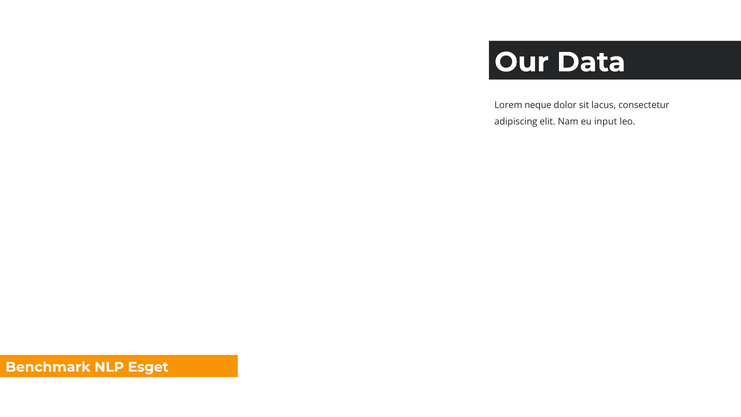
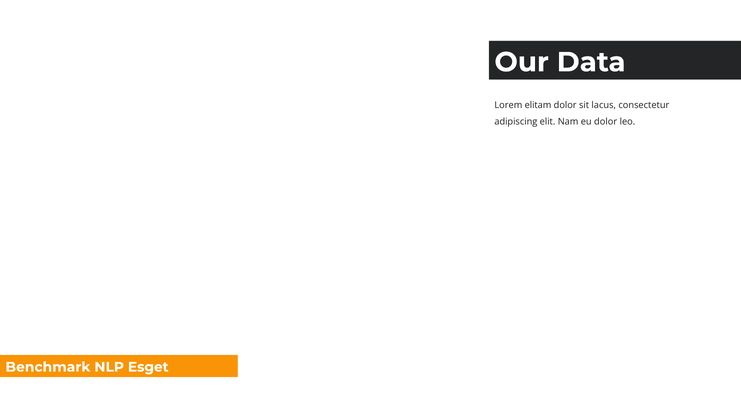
neque: neque -> elitam
eu input: input -> dolor
